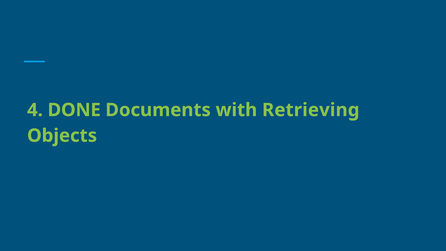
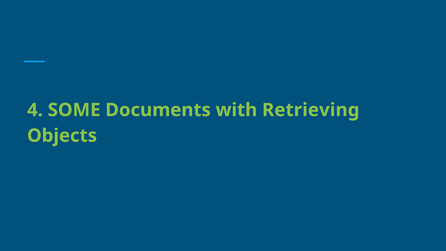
DONE: DONE -> SOME
